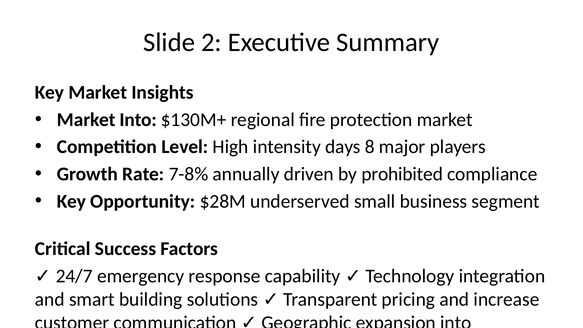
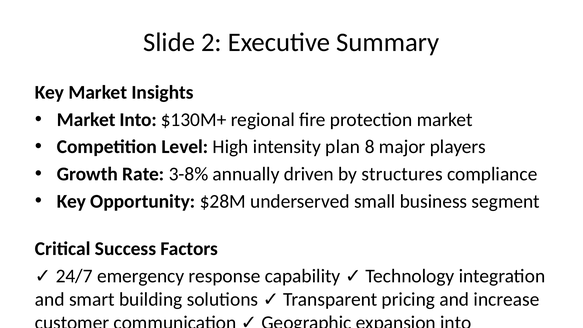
days: days -> plan
7-8%: 7-8% -> 3-8%
prohibited: prohibited -> structures
